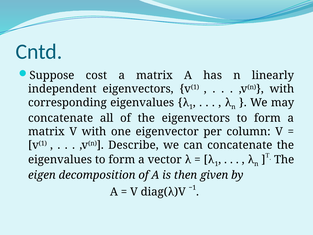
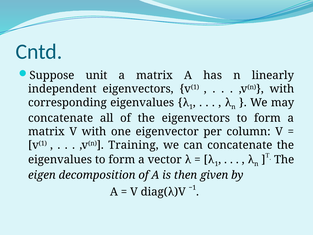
cost: cost -> unit
Describe: Describe -> Training
